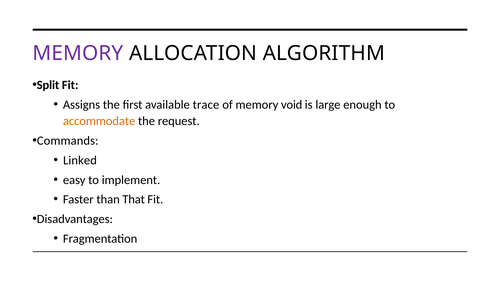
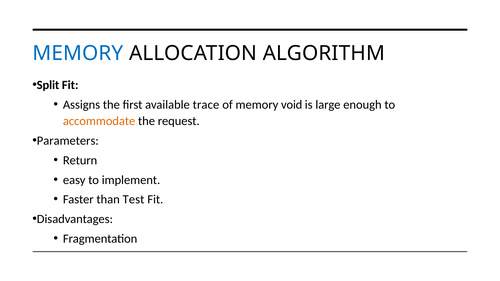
MEMORY at (78, 53) colour: purple -> blue
Commands: Commands -> Parameters
Linked: Linked -> Return
That: That -> Test
